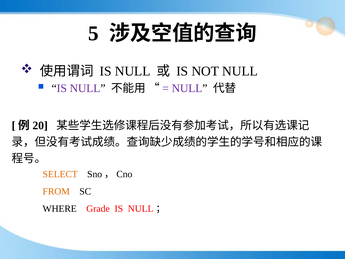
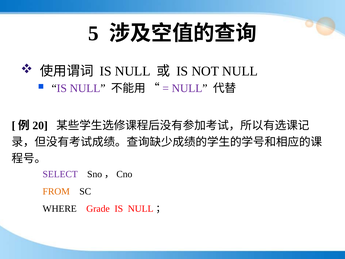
SELECT colour: orange -> purple
